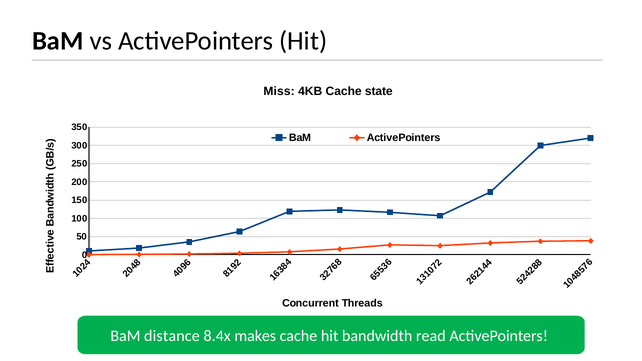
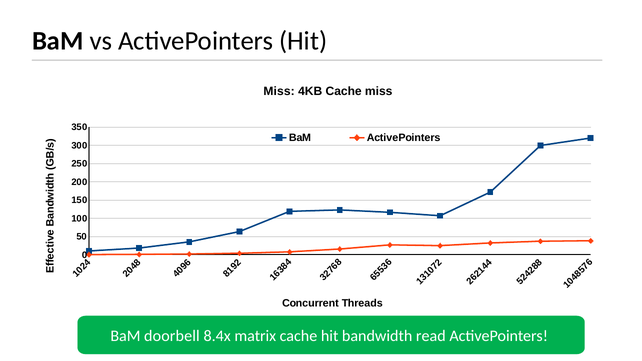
Cache state: state -> miss
distance: distance -> doorbell
makes: makes -> matrix
